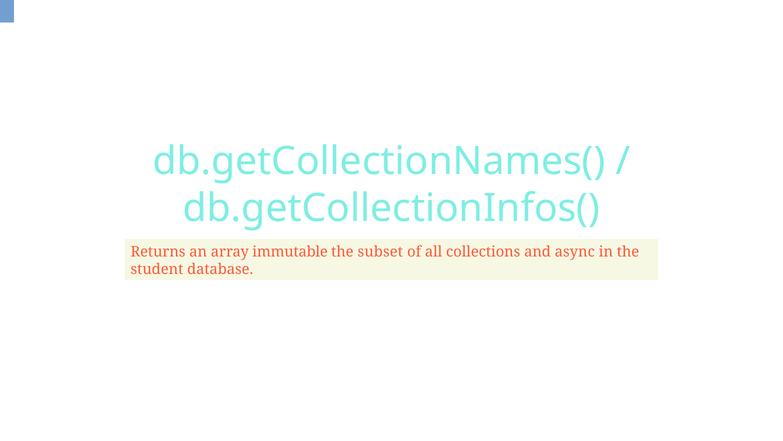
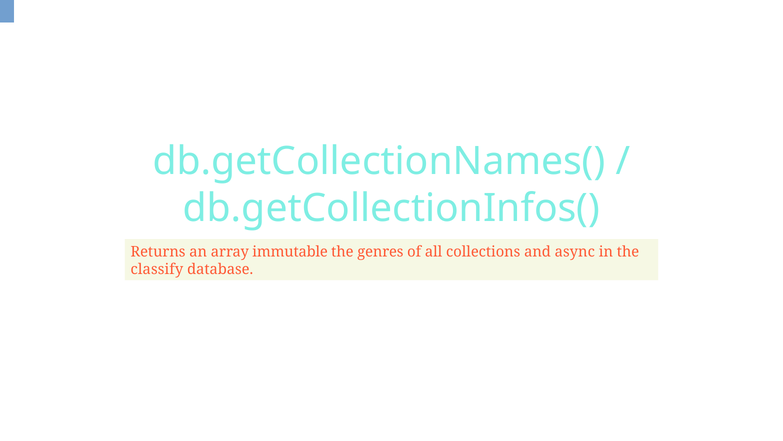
subset: subset -> genres
student: student -> classify
